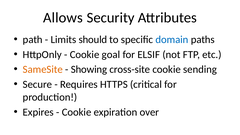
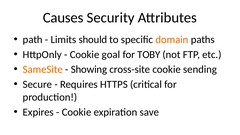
Allows: Allows -> Causes
domain colour: blue -> orange
ELSIF: ELSIF -> TOBY
over: over -> save
